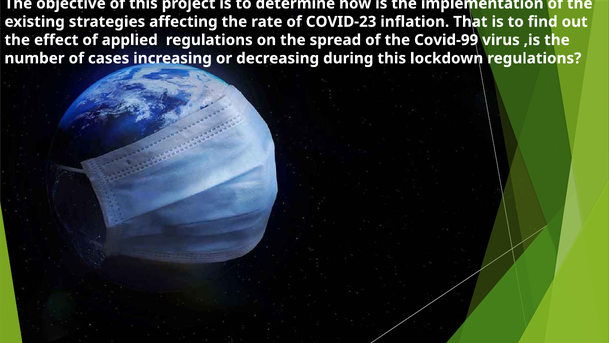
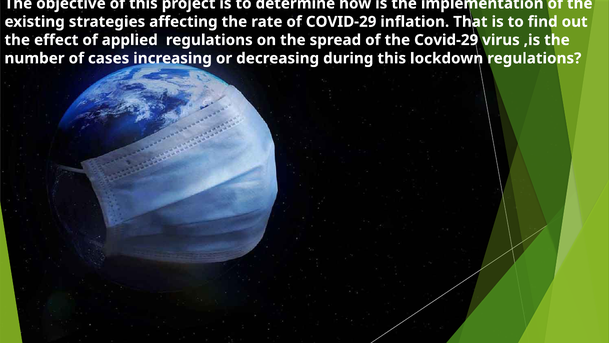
of COVID-23: COVID-23 -> COVID-29
the Covid-99: Covid-99 -> Covid-29
